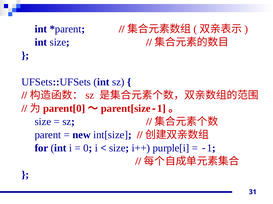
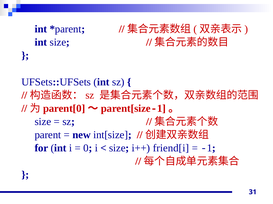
purple[i: purple[i -> friend[i
